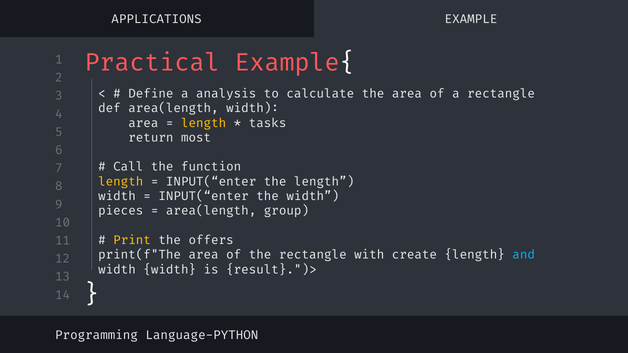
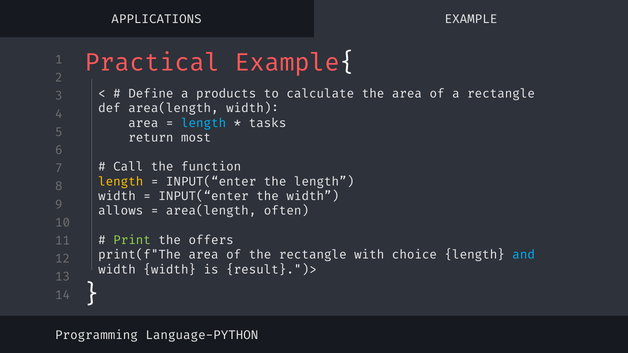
analysis: analysis -> products
length at (204, 123) colour: yellow -> light blue
pieces: pieces -> allows
group: group -> often
Print colour: yellow -> light green
create: create -> choice
